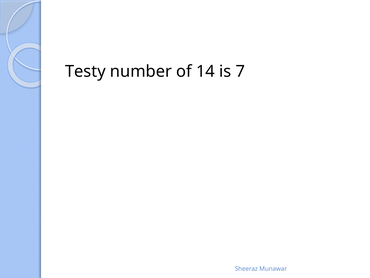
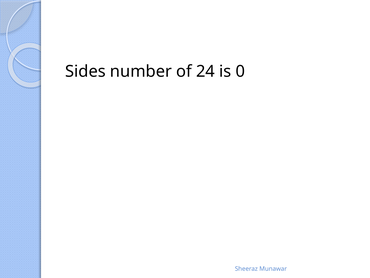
Testy: Testy -> Sides
14: 14 -> 24
7: 7 -> 0
